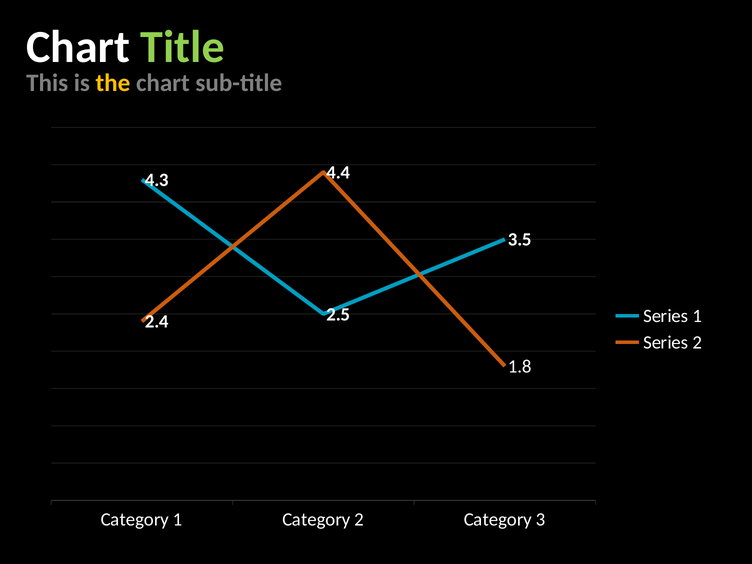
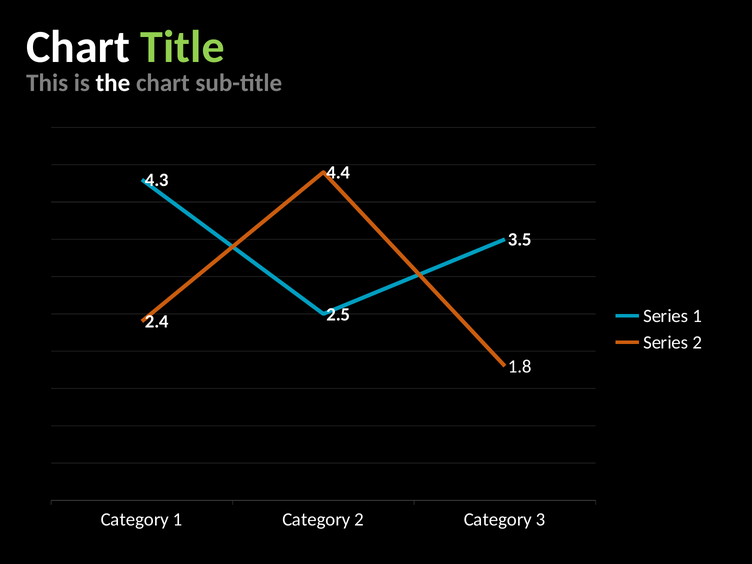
the colour: yellow -> white
